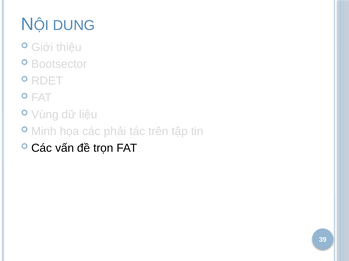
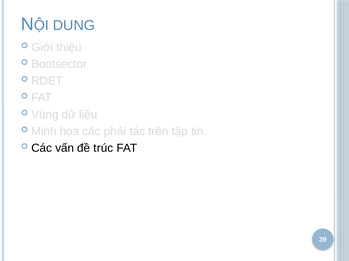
trọn: trọn -> trúc
